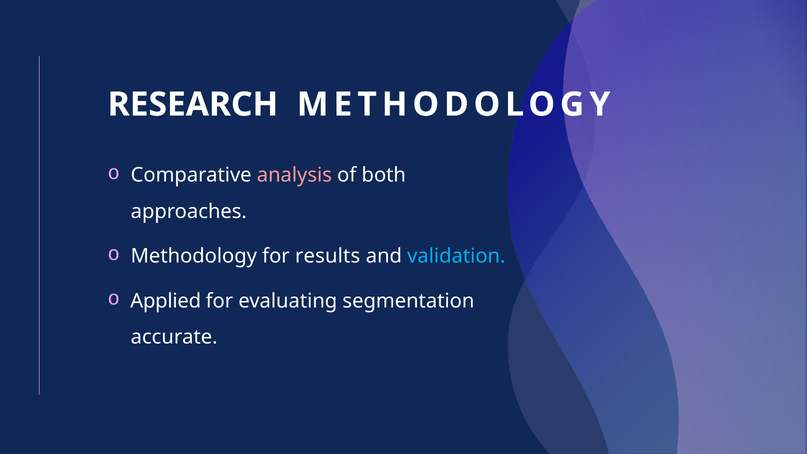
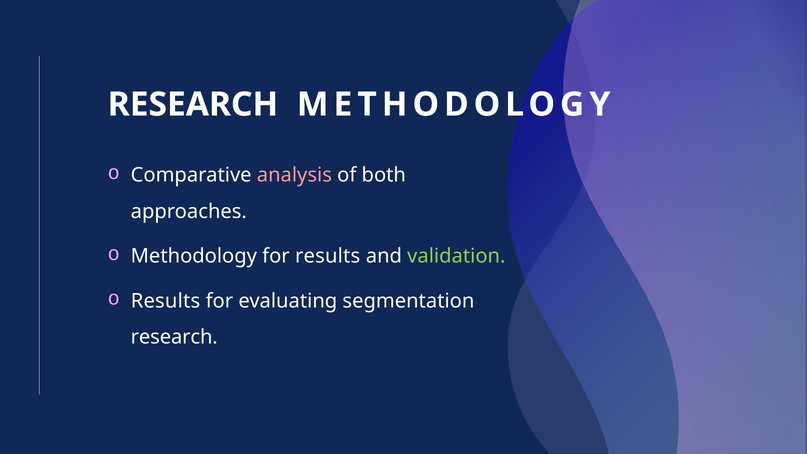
validation colour: light blue -> light green
Applied at (166, 301): Applied -> Results
accurate at (174, 337): accurate -> research
